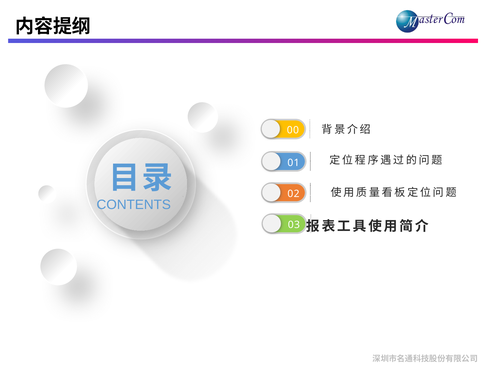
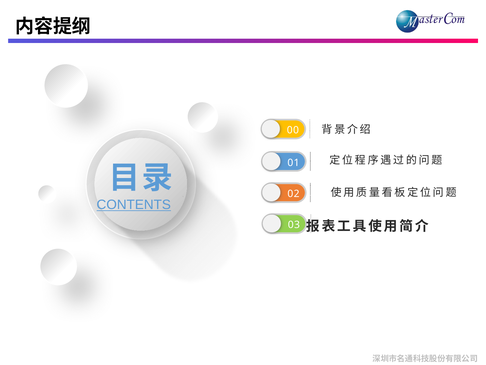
CONTENTS underline: none -> present
